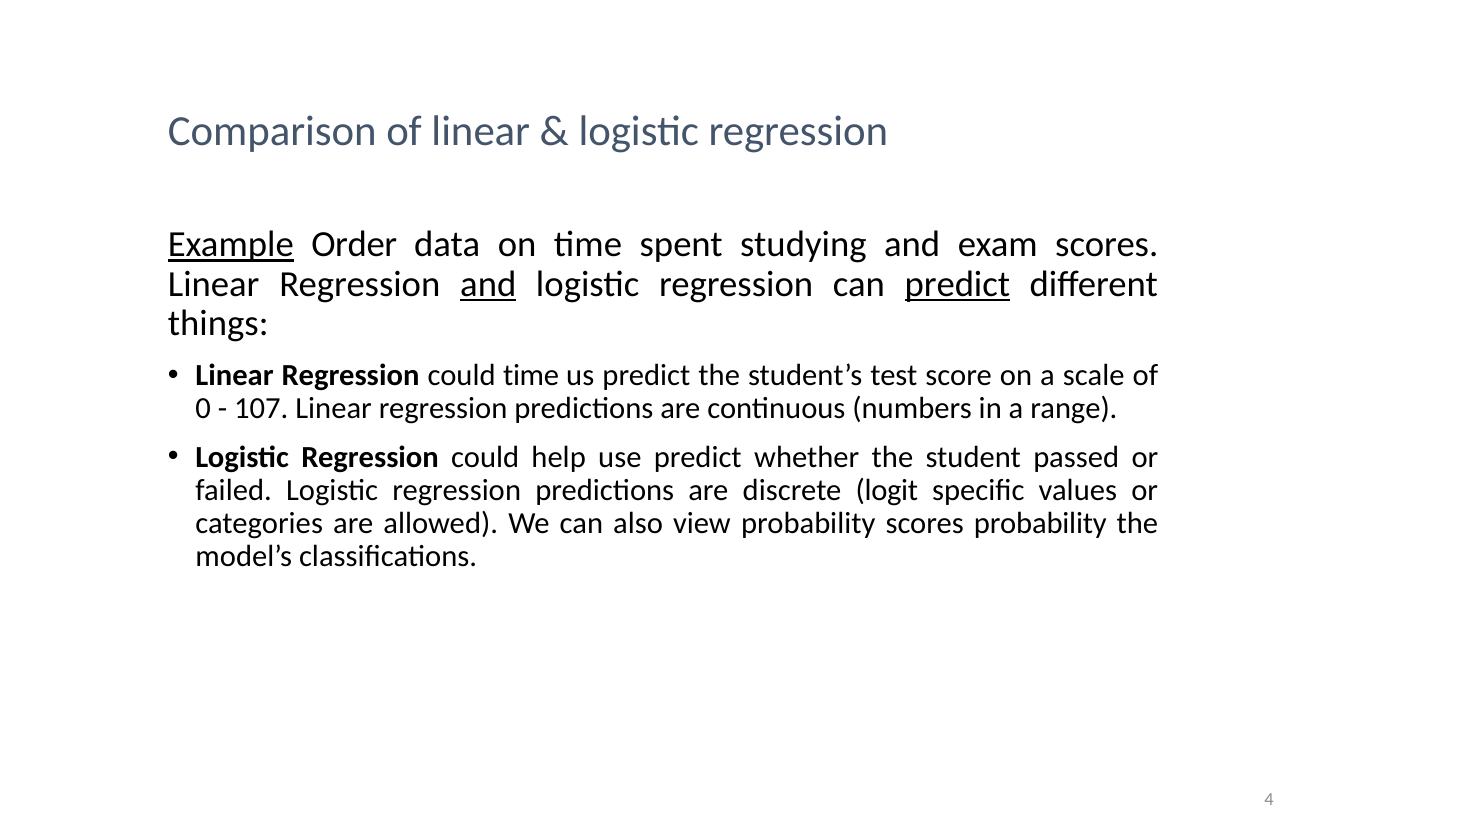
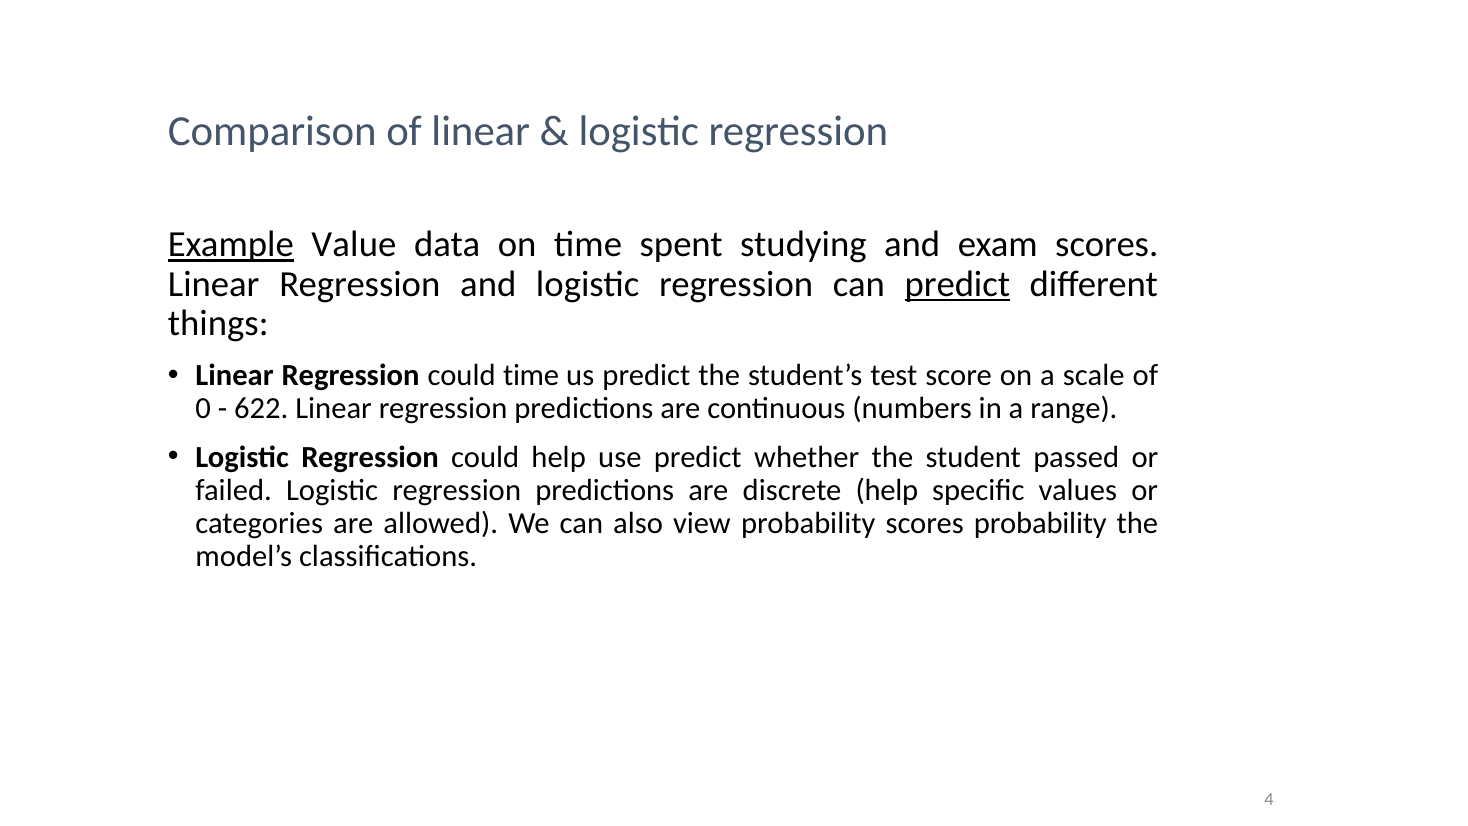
Order: Order -> Value
and at (488, 284) underline: present -> none
107: 107 -> 622
discrete logit: logit -> help
